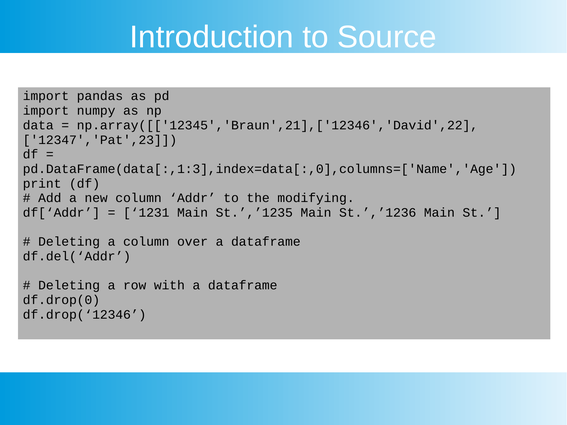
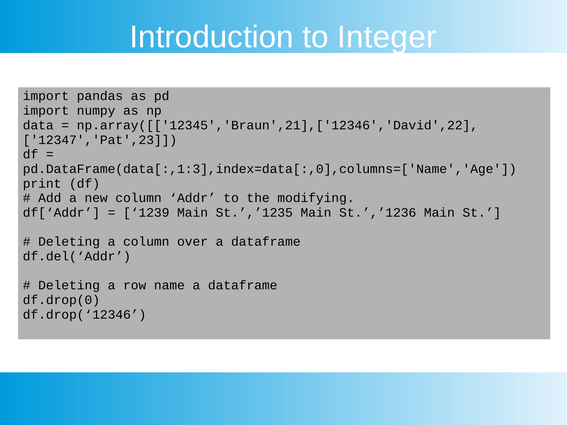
Source: Source -> Integer
1231: 1231 -> 1239
with: with -> name
